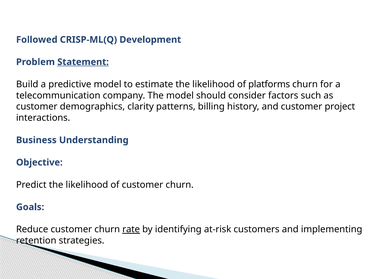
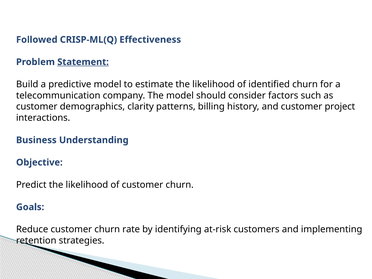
Development: Development -> Effectiveness
platforms: platforms -> identified
rate underline: present -> none
